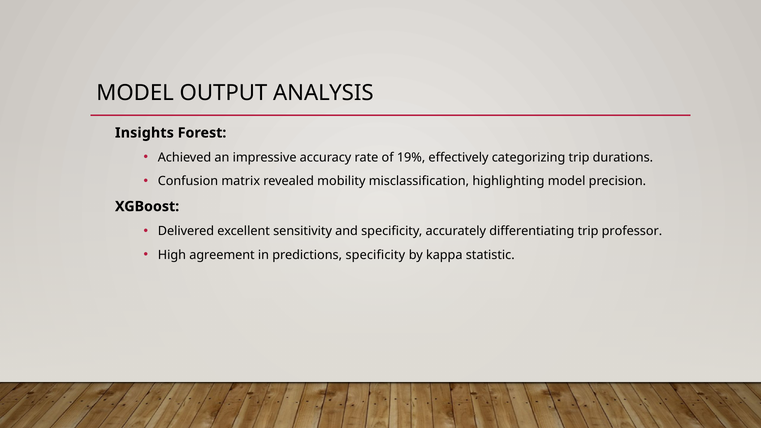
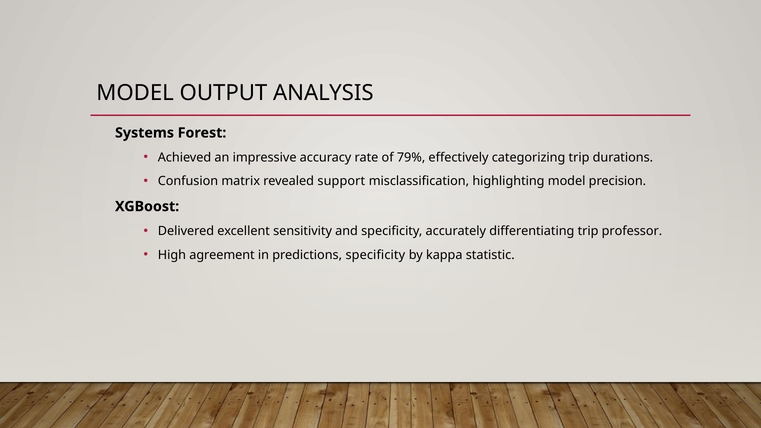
Insights: Insights -> Systems
19%: 19% -> 79%
mobility: mobility -> support
